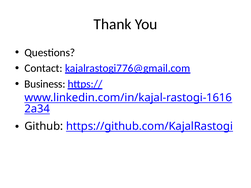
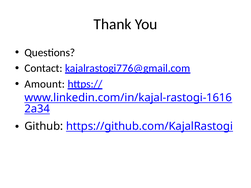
Business: Business -> Amount
